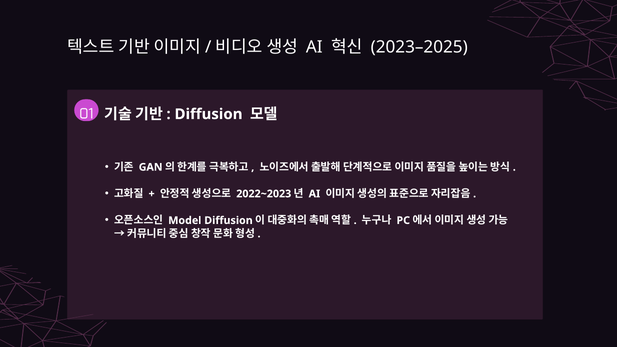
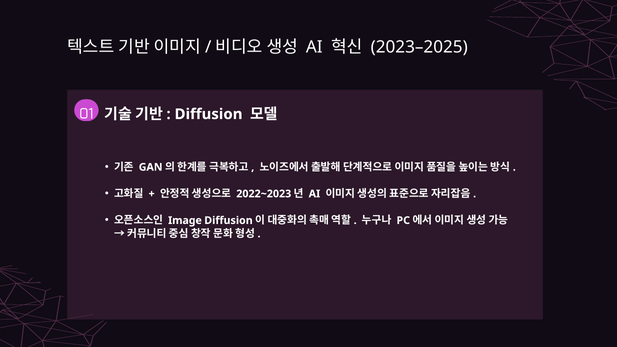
Model: Model -> Image
